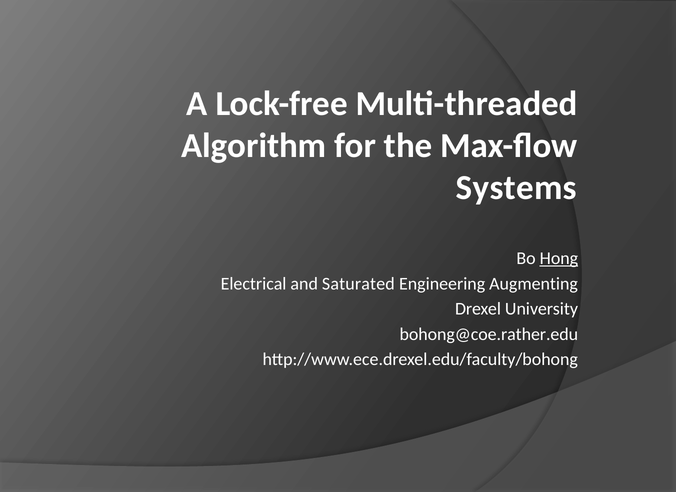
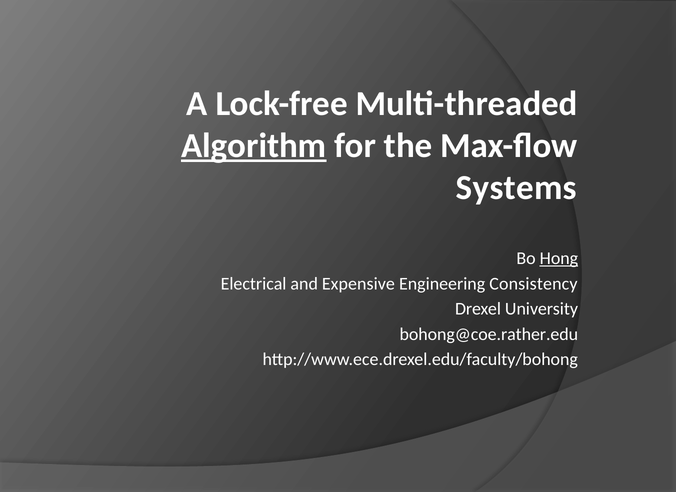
Algorithm underline: none -> present
Saturated: Saturated -> Expensive
Augmenting: Augmenting -> Consistency
